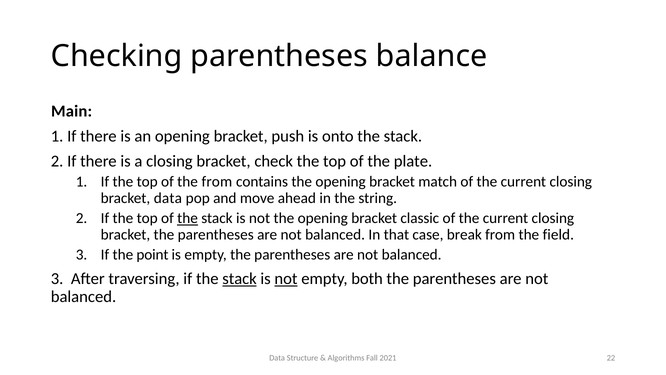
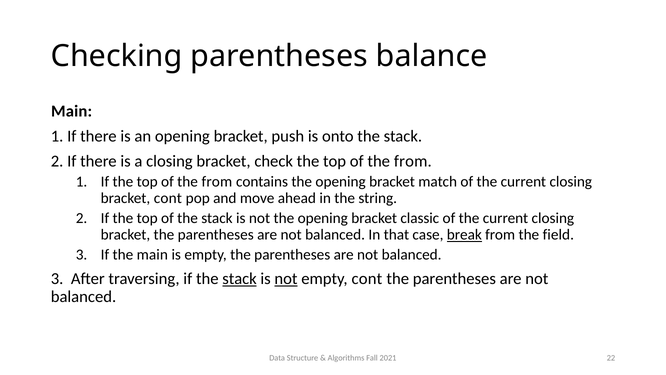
plate at (413, 161): plate -> from
bracket data: data -> cont
the at (188, 218) underline: present -> none
break underline: none -> present
the point: point -> main
empty both: both -> cont
